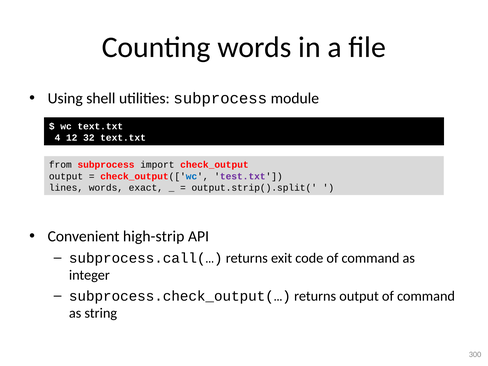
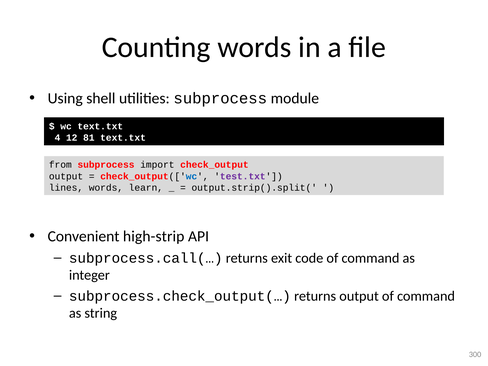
32: 32 -> 81
exact: exact -> learn
